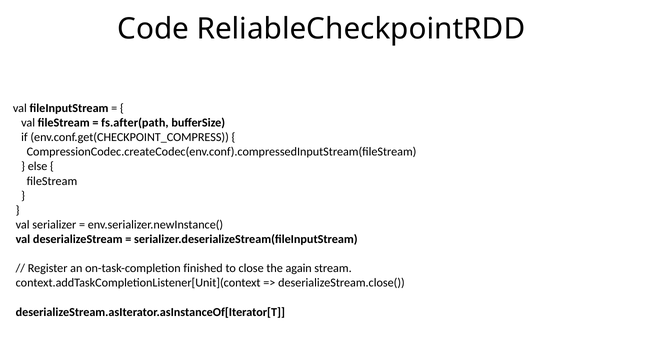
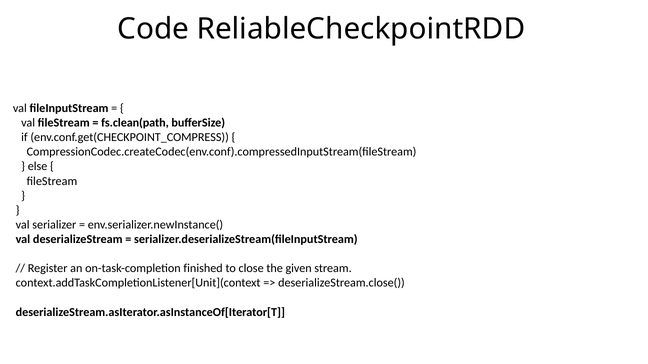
fs.after(path: fs.after(path -> fs.clean(path
again: again -> given
